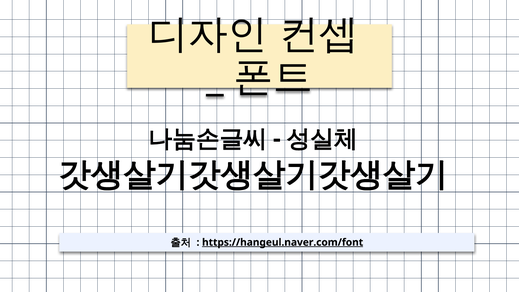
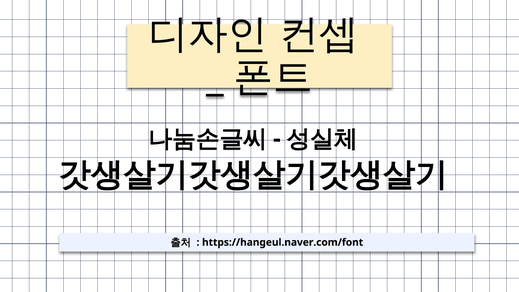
https://hangeul.naver.com/font underline: present -> none
